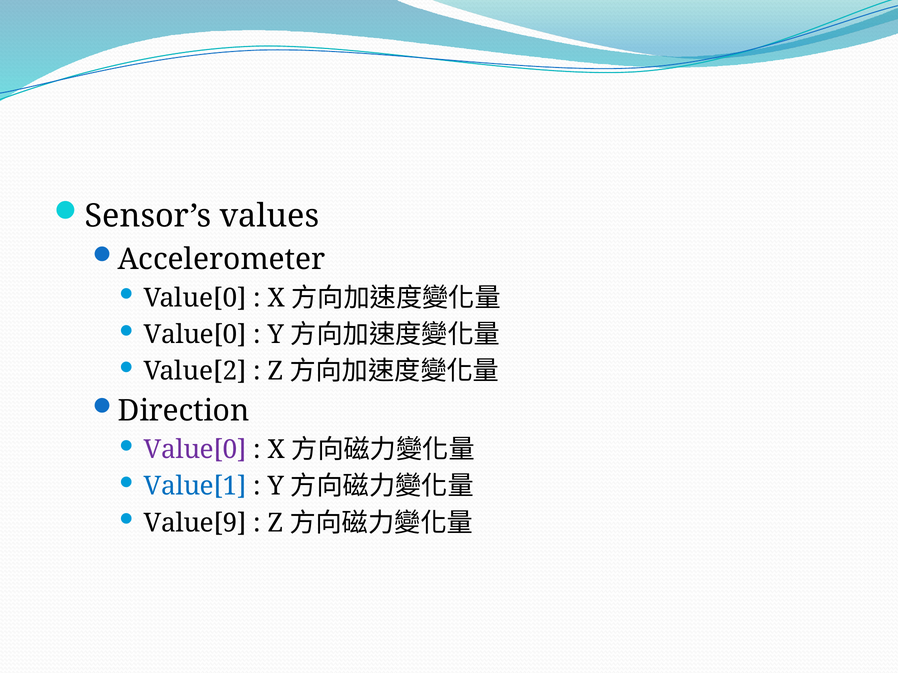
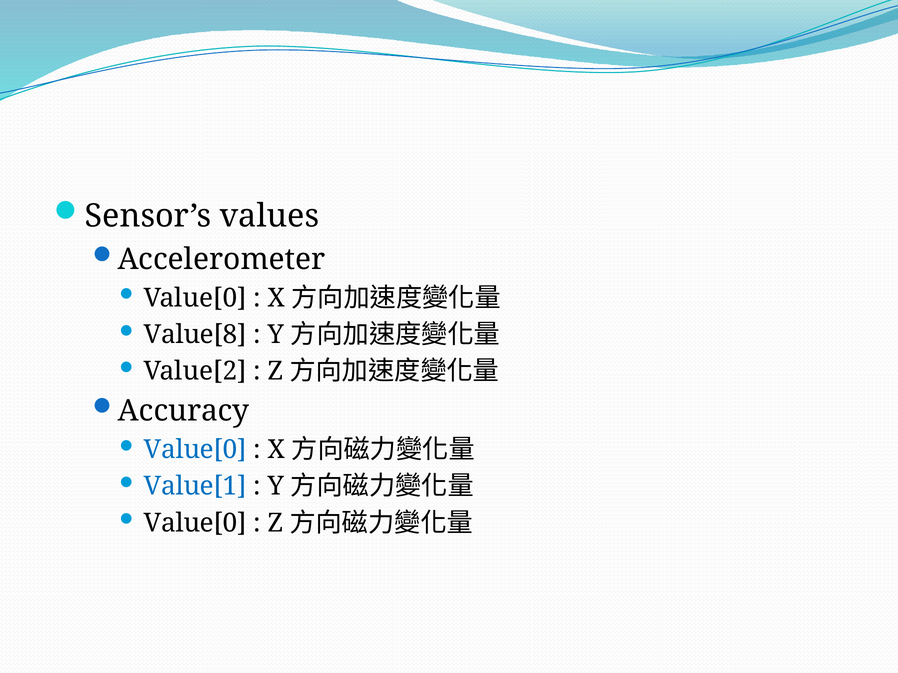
Value[0 at (195, 335): Value[0 -> Value[8
Direction: Direction -> Accuracy
Value[0 at (195, 450) colour: purple -> blue
Value[9 at (195, 523): Value[9 -> Value[0
